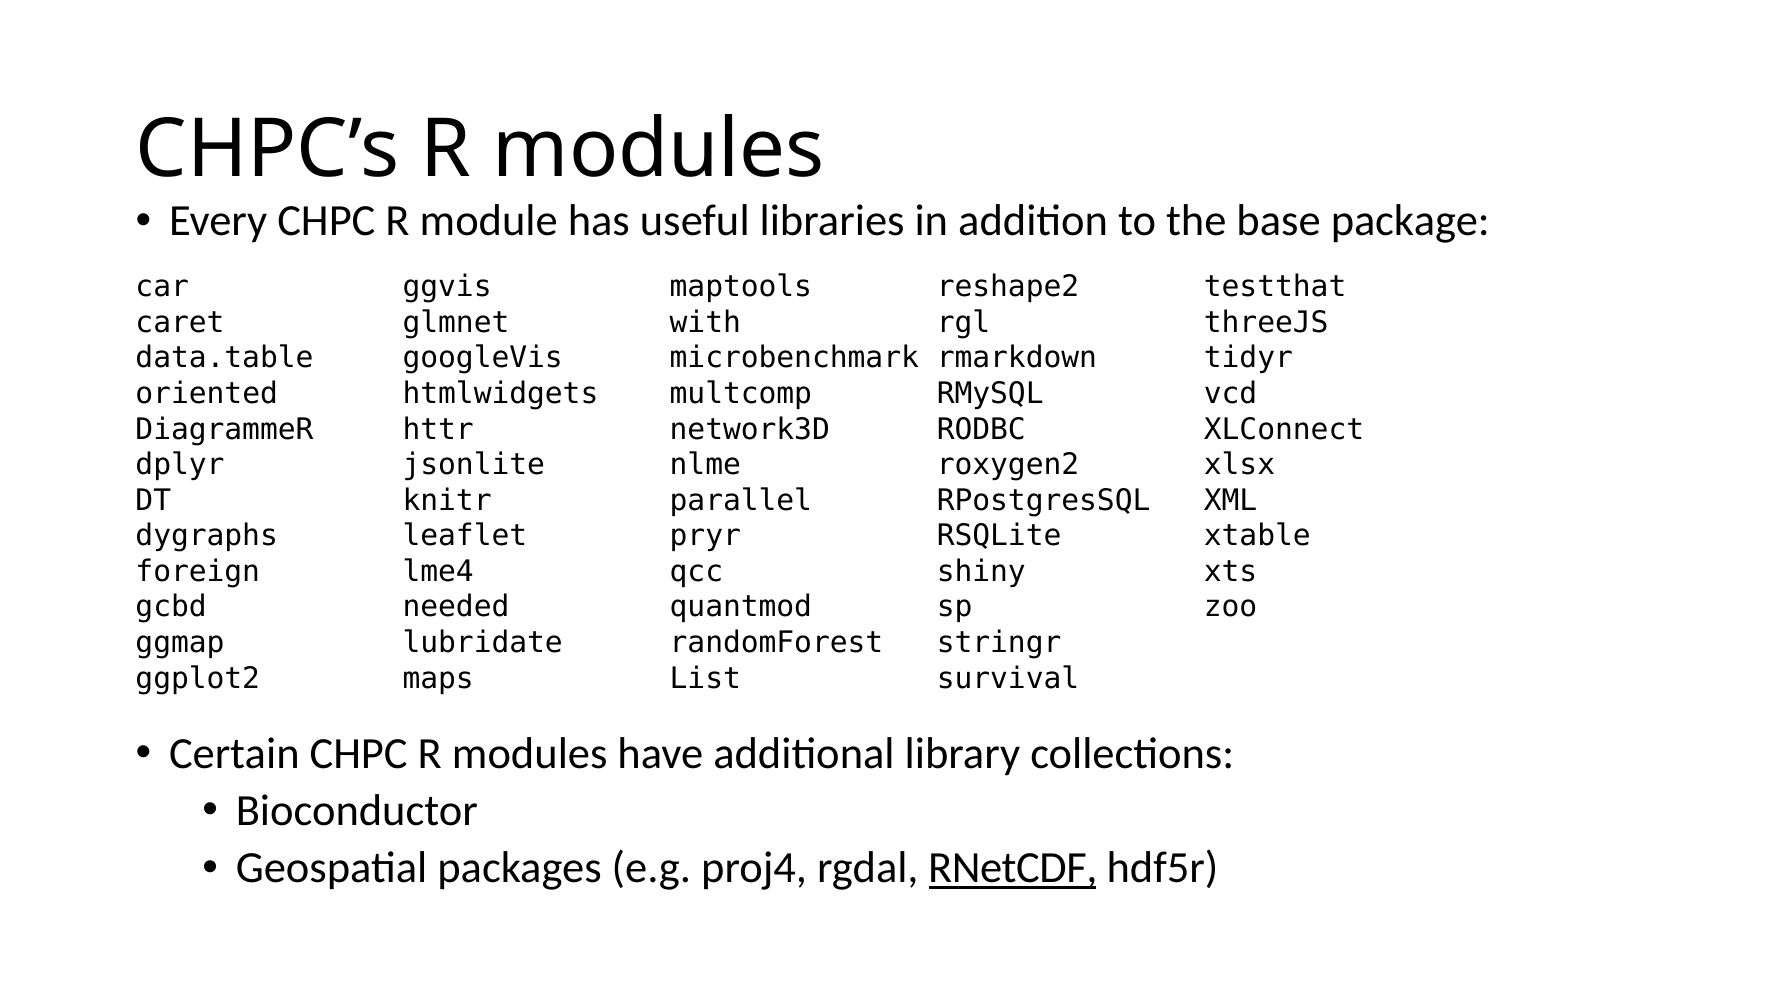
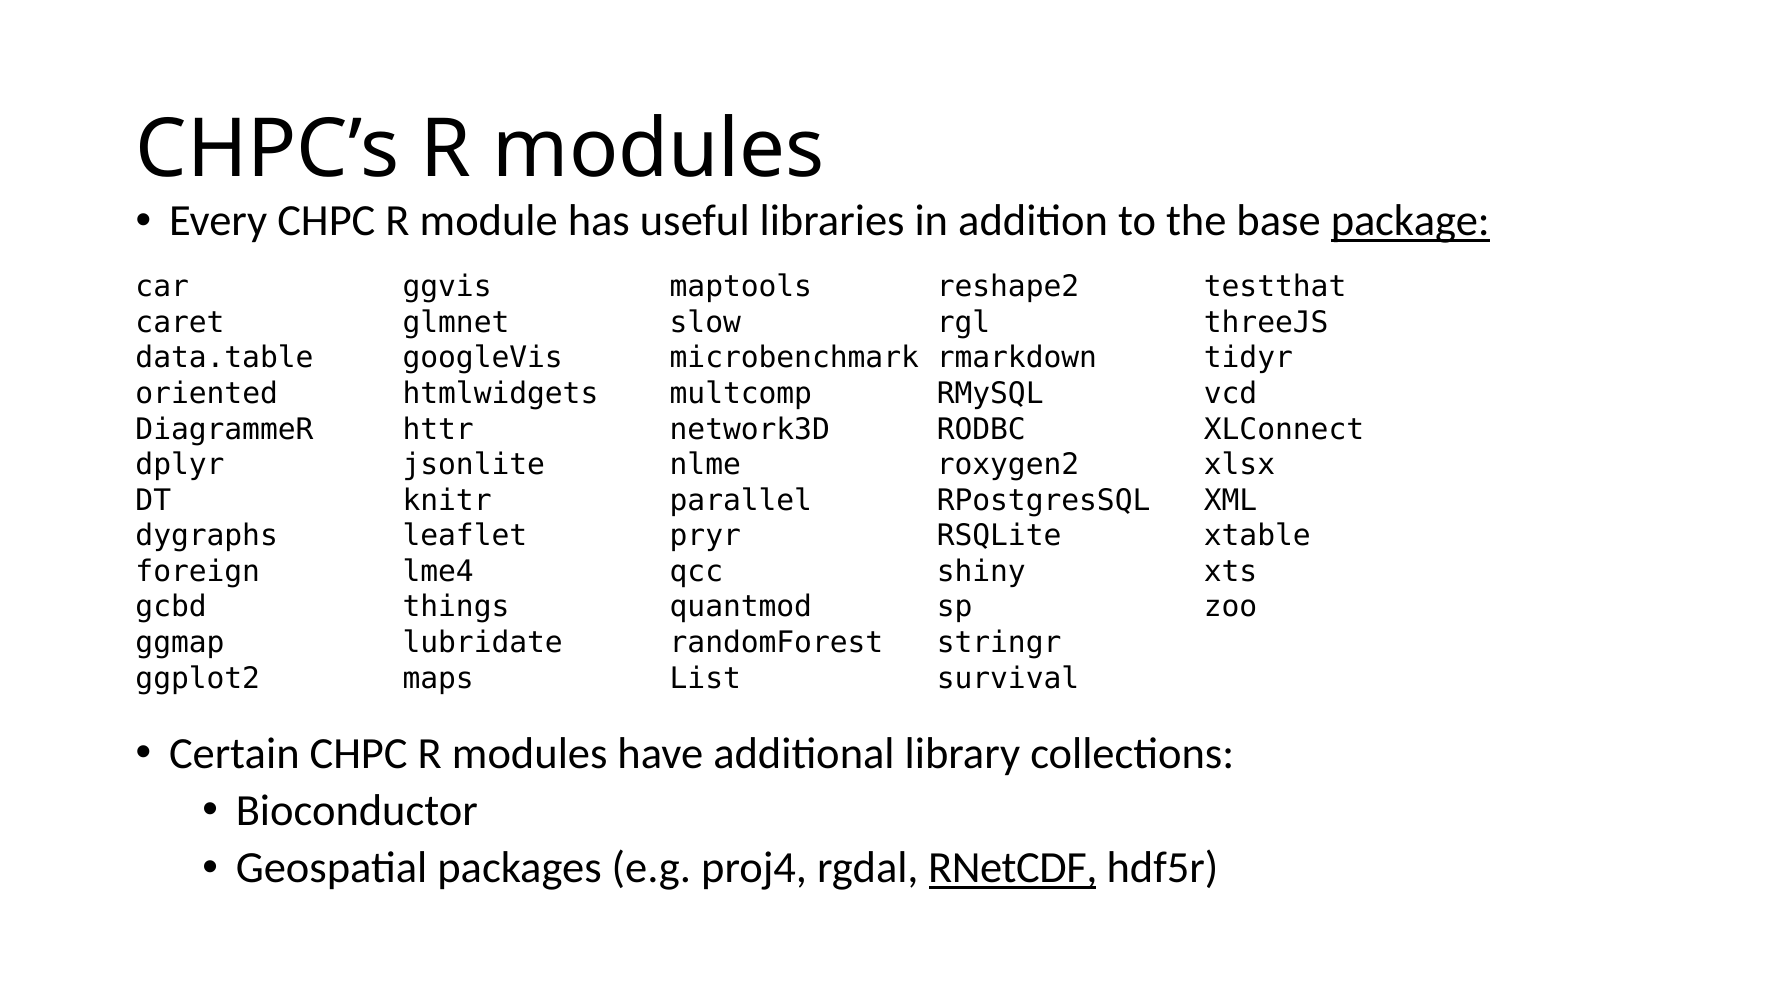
package underline: none -> present
with: with -> slow
needed: needed -> things
